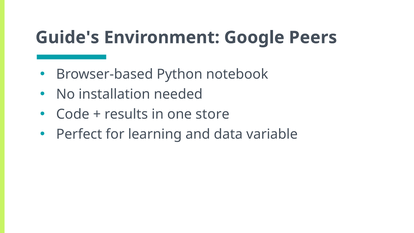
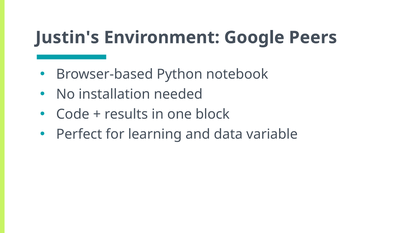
Guide's: Guide's -> Justin's
store: store -> block
